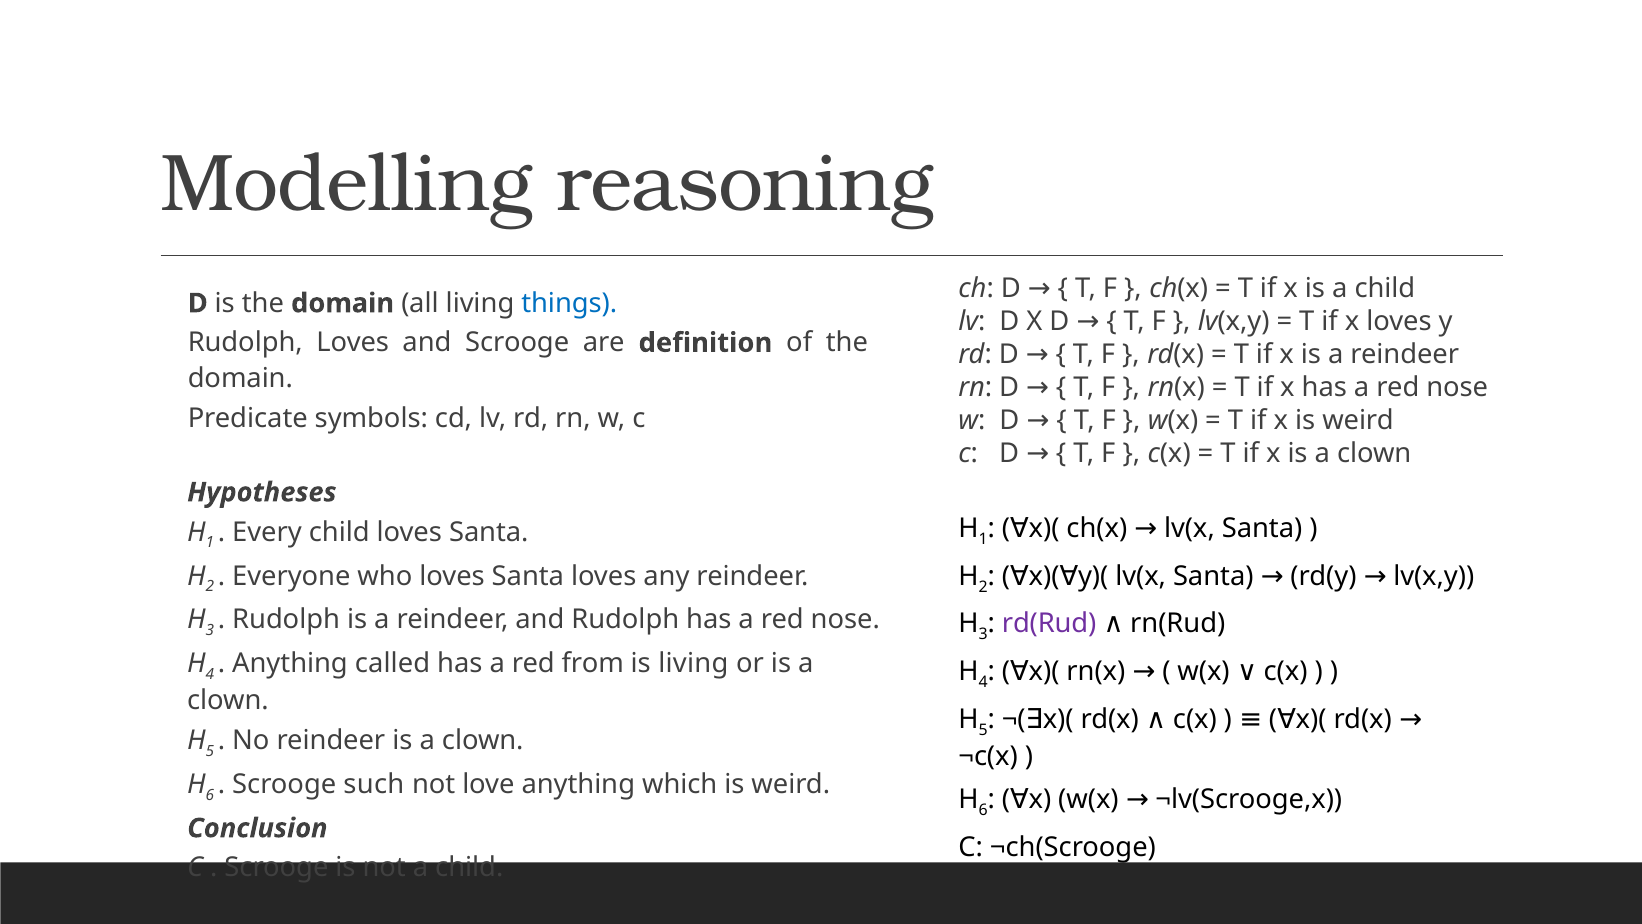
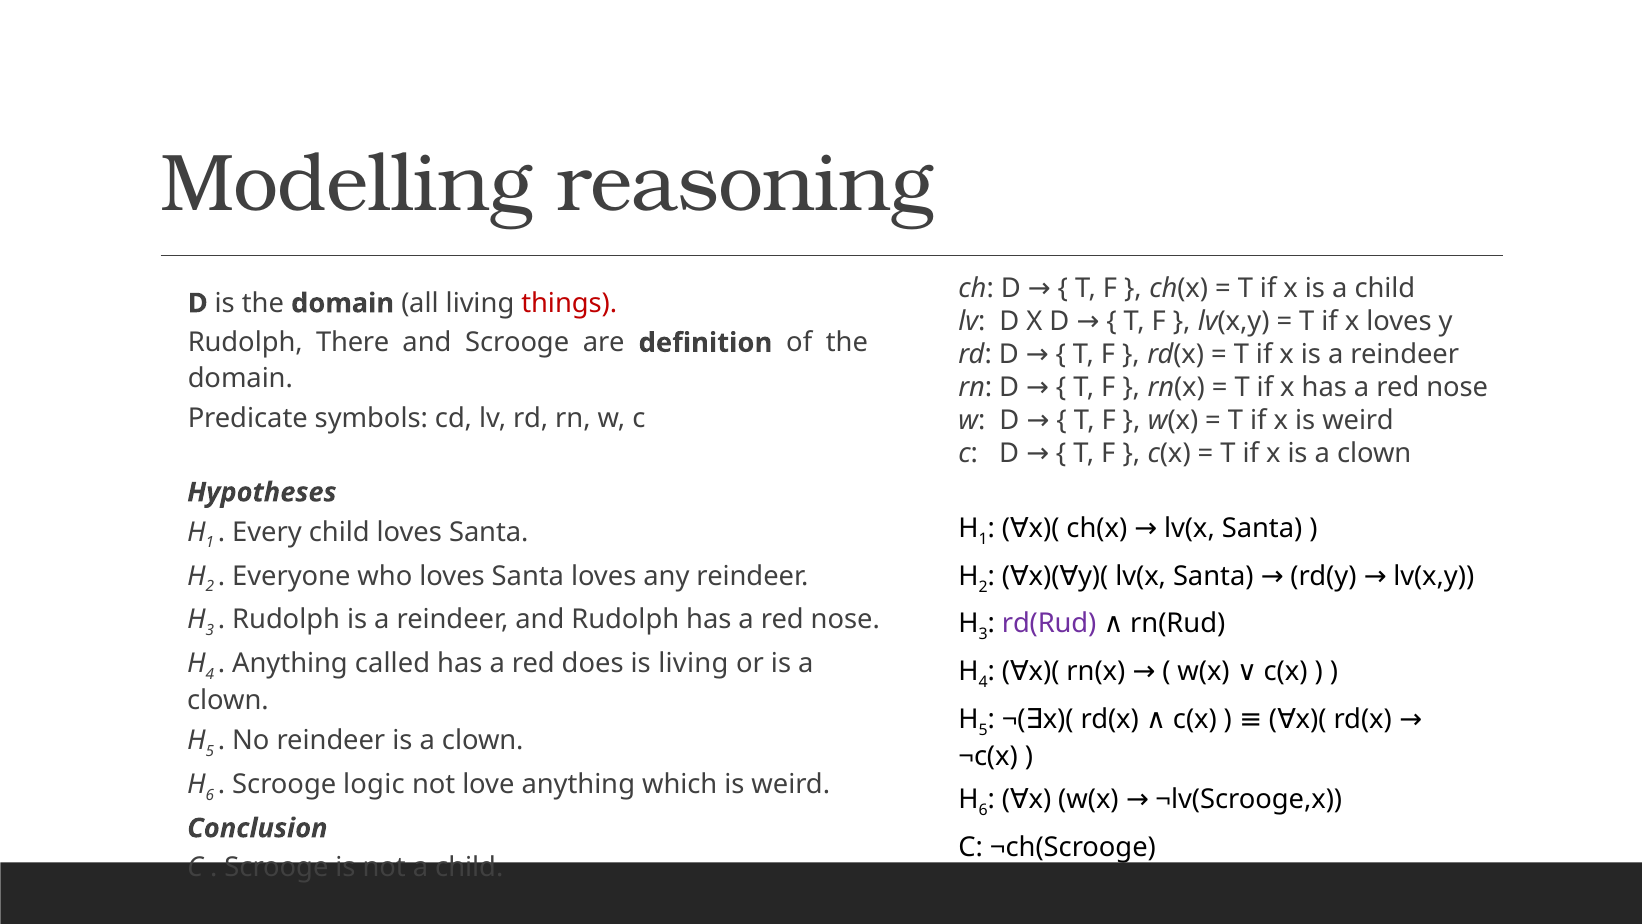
things colour: blue -> red
Rudolph Loves: Loves -> There
from: from -> does
such: such -> logic
